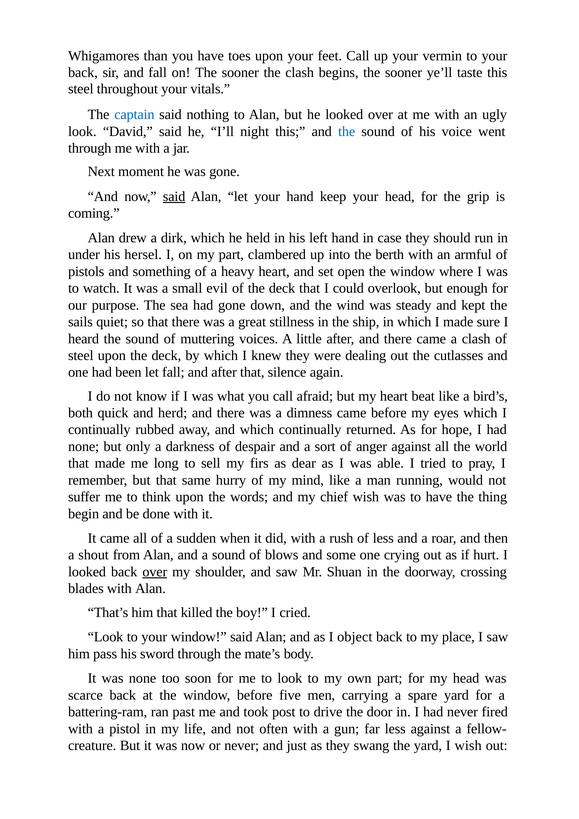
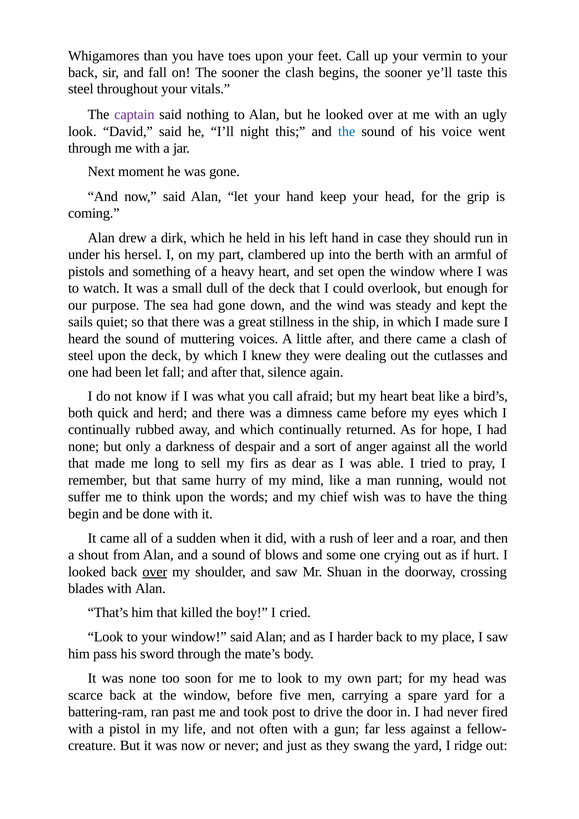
captain colour: blue -> purple
said at (174, 197) underline: present -> none
evil: evil -> dull
of less: less -> leer
object: object -> harder
I wish: wish -> ridge
